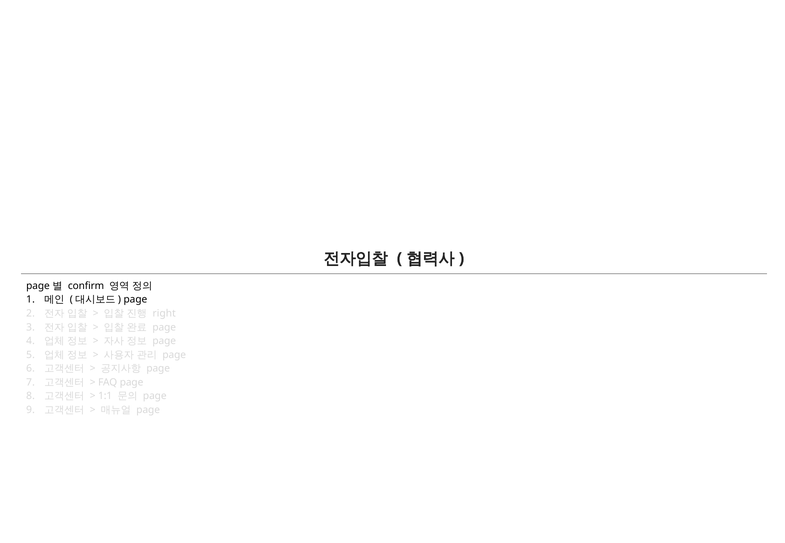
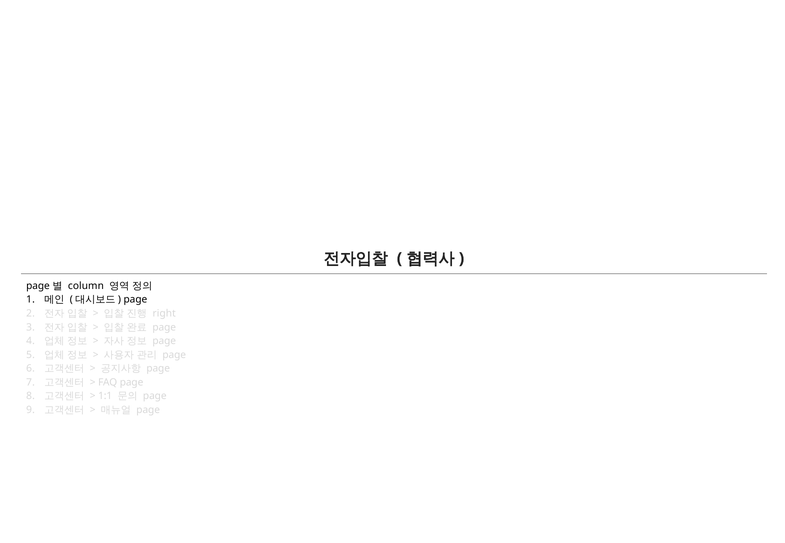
confirm: confirm -> column
